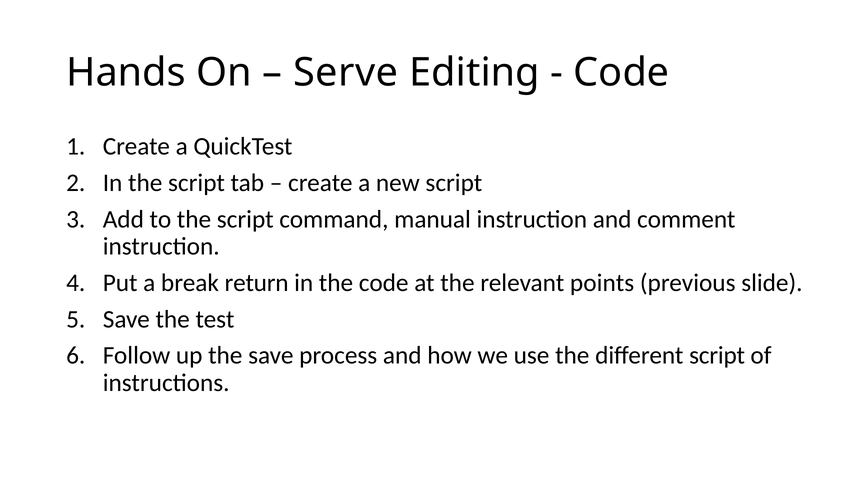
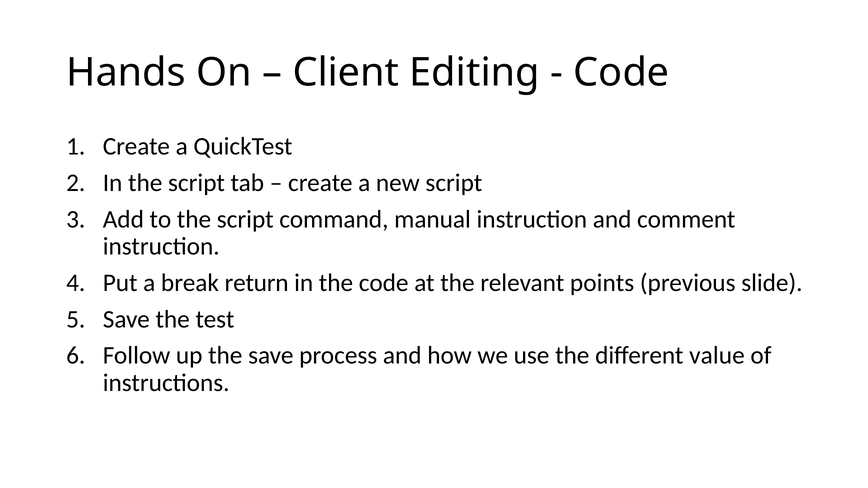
Serve: Serve -> Client
different script: script -> value
